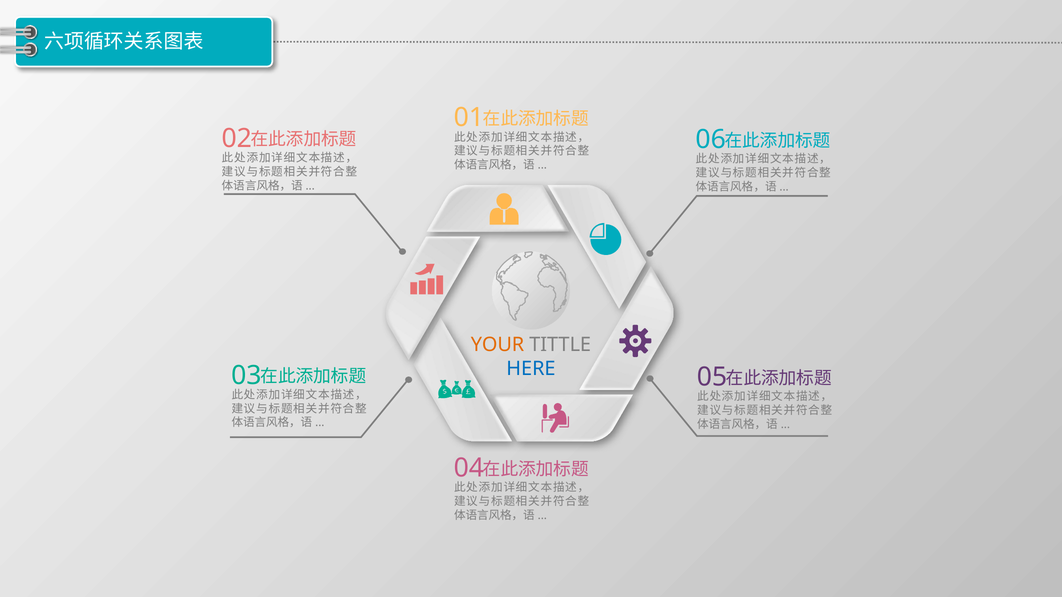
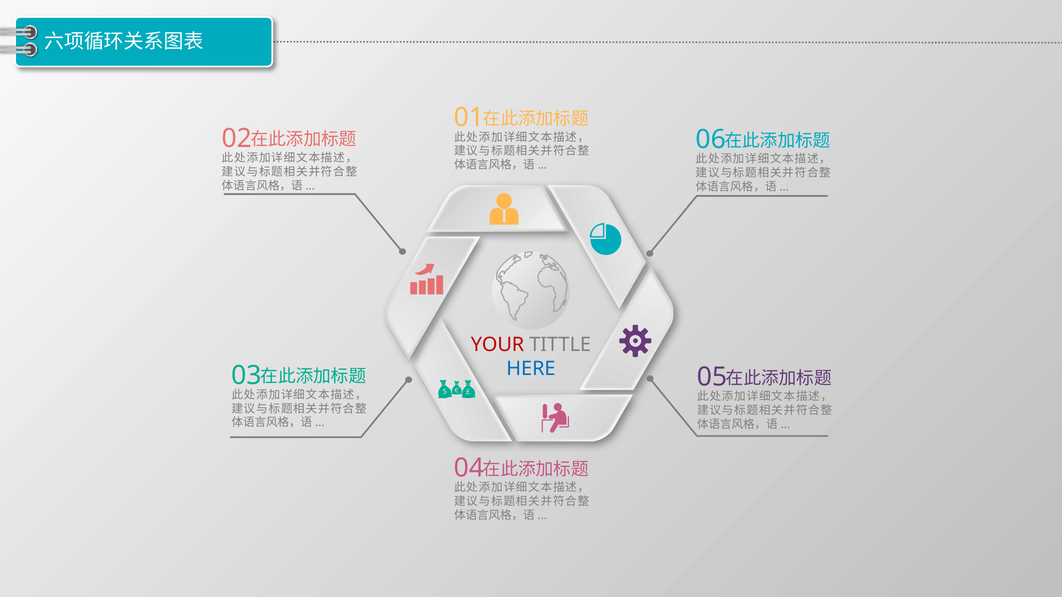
YOUR colour: orange -> red
